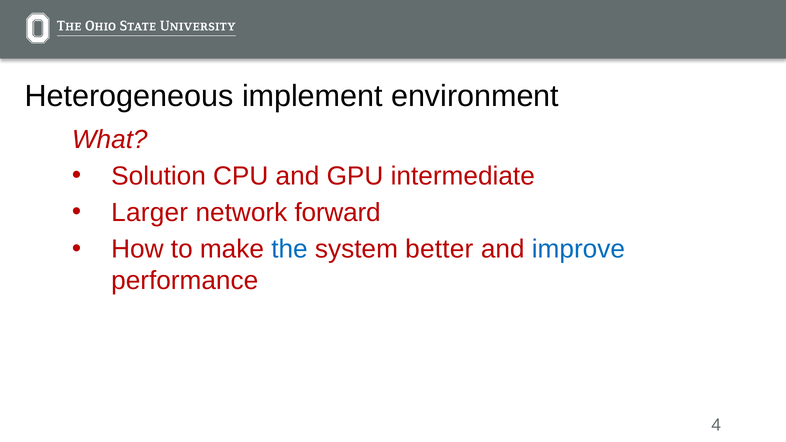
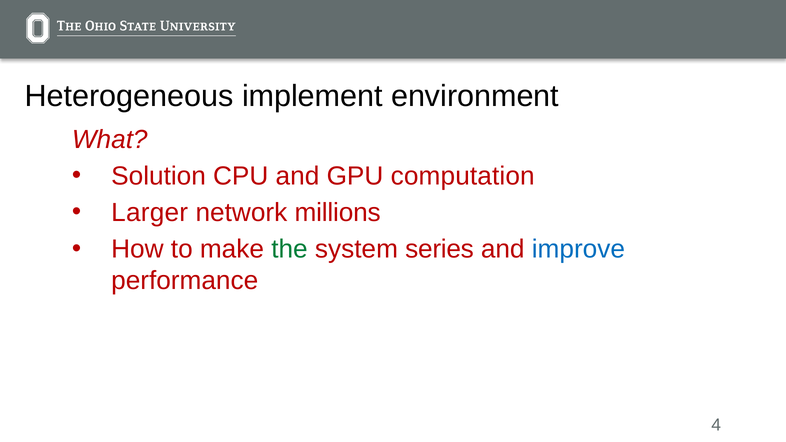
intermediate: intermediate -> computation
forward: forward -> millions
the colour: blue -> green
better: better -> series
